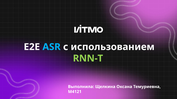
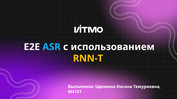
RNN-T colour: light green -> yellow
